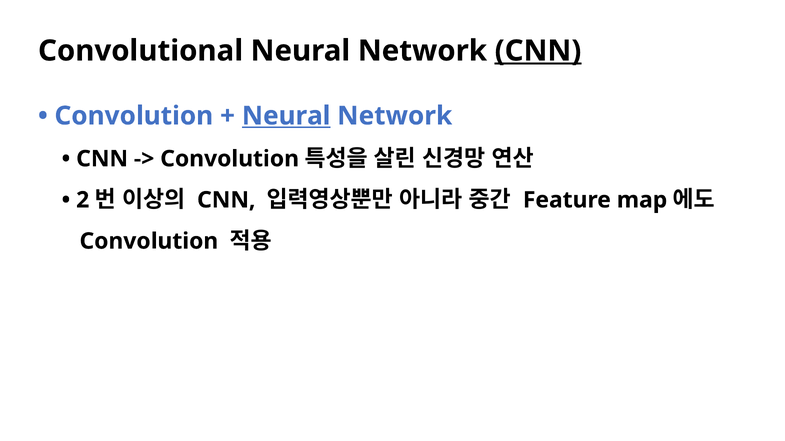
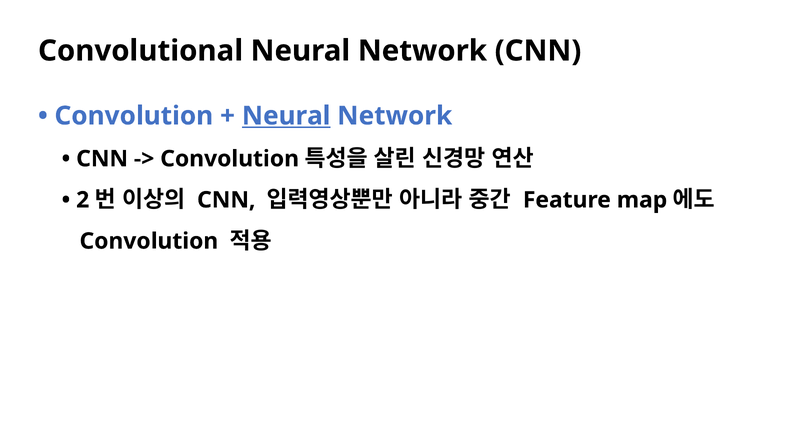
CNN at (538, 51) underline: present -> none
